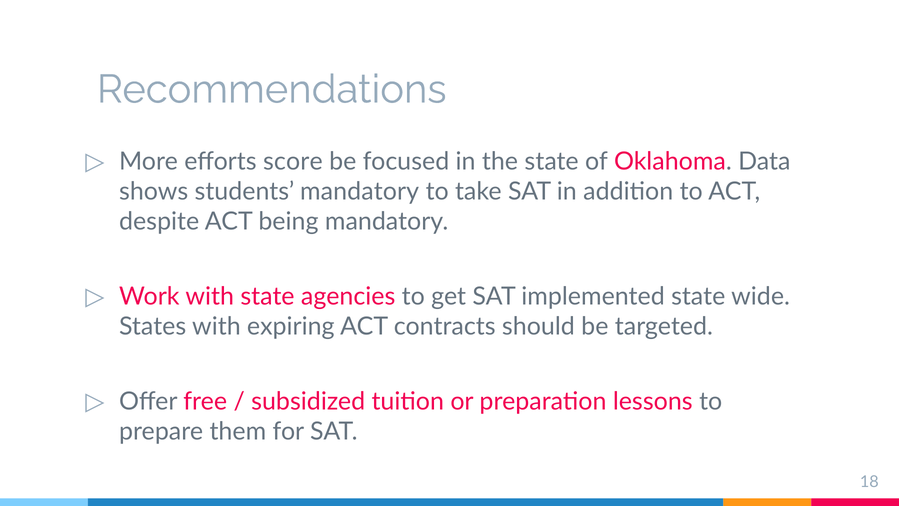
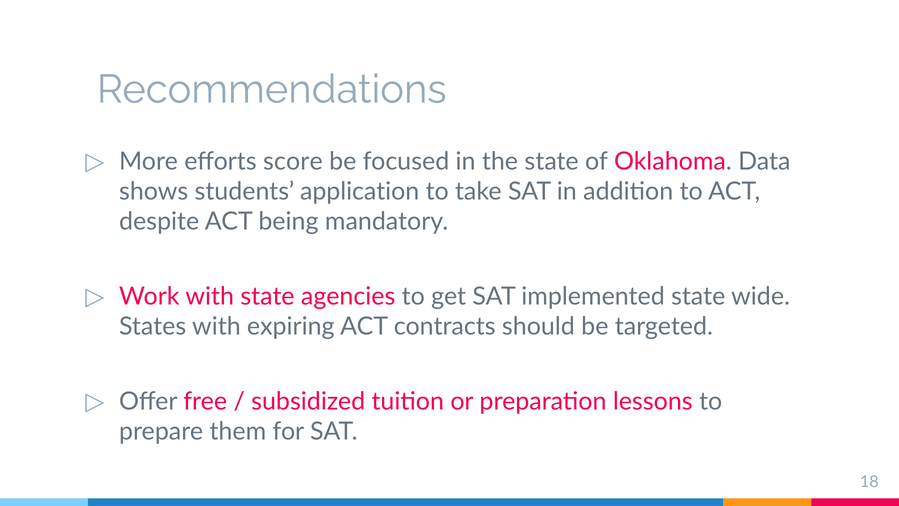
students mandatory: mandatory -> application
